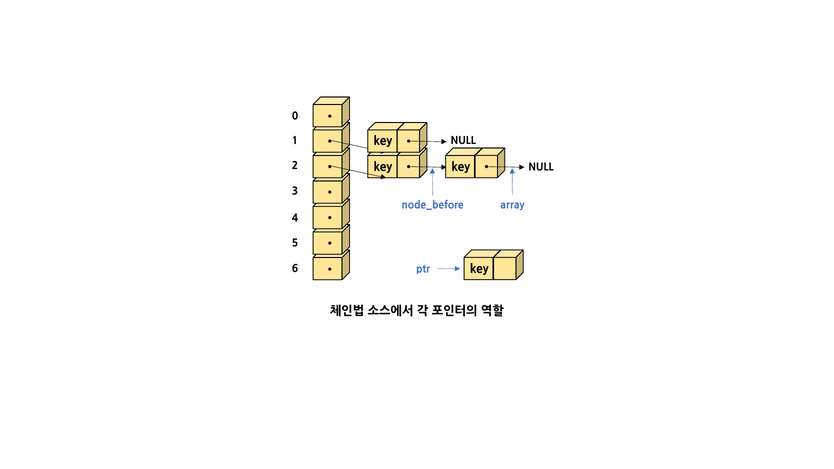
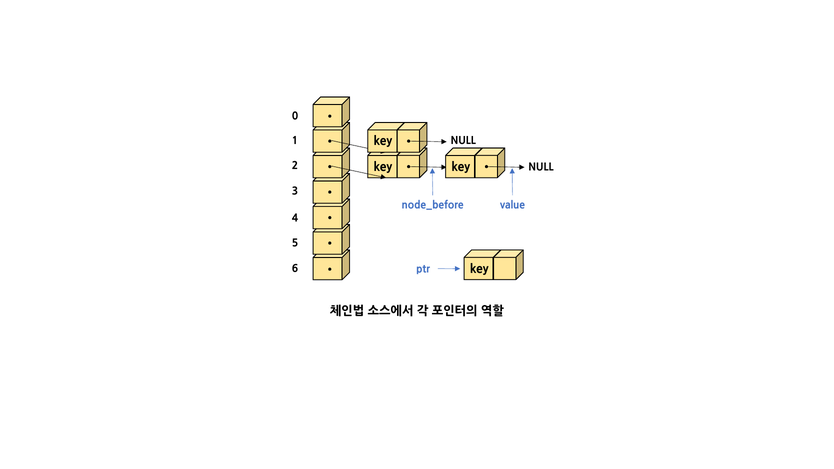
array: array -> value
